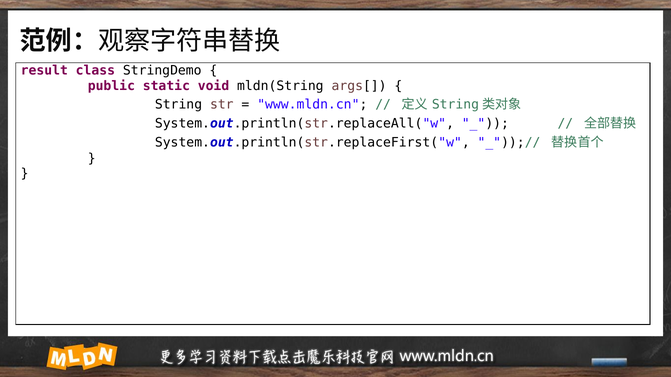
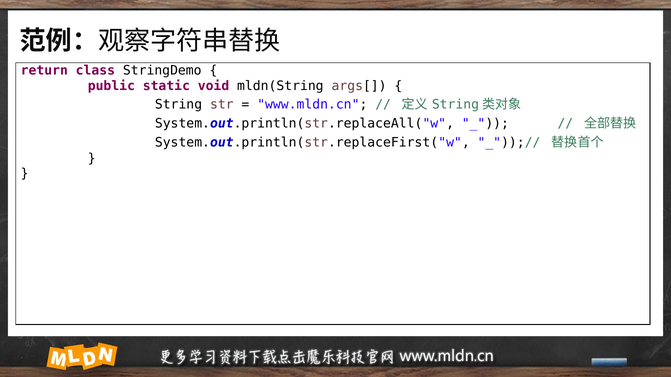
result: result -> return
